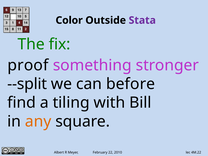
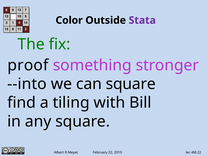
--split: --split -> --into
can before: before -> square
any colour: orange -> black
